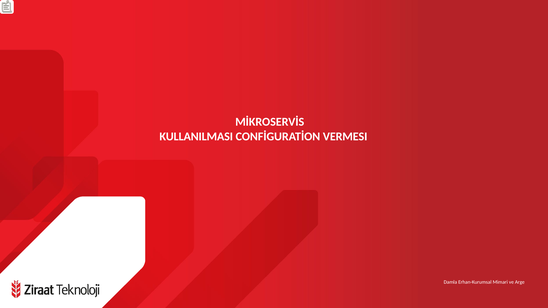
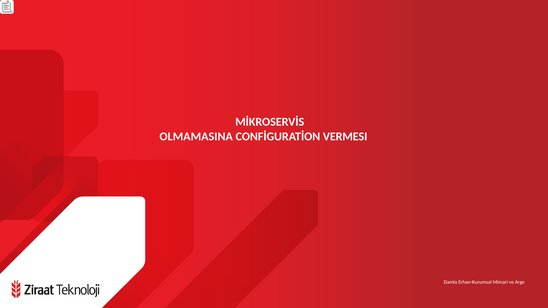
KULLANILMASI: KULLANILMASI -> OLMAMASINA
